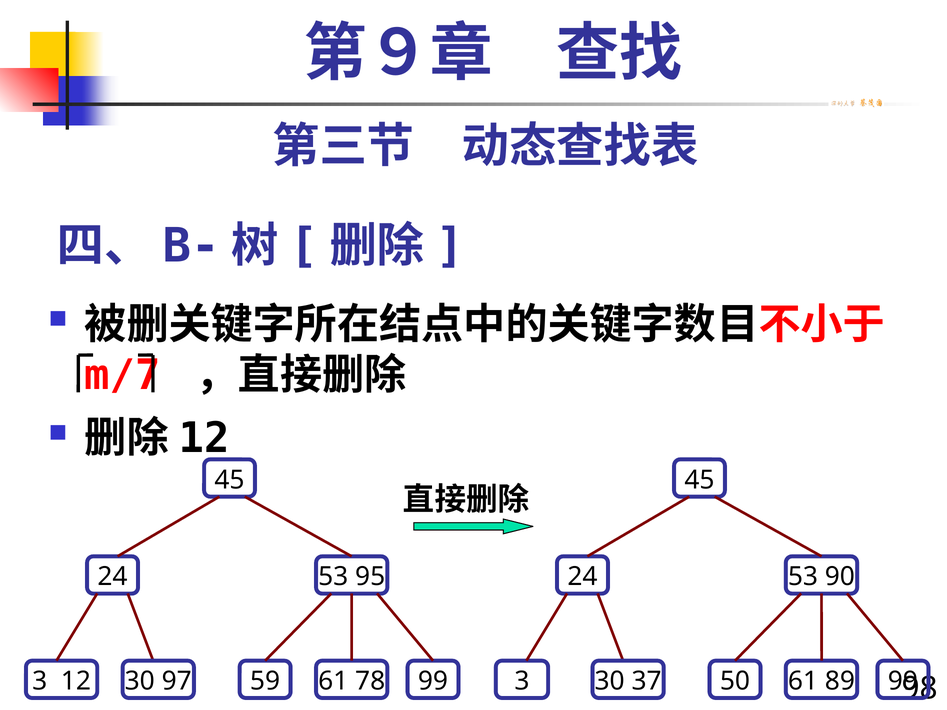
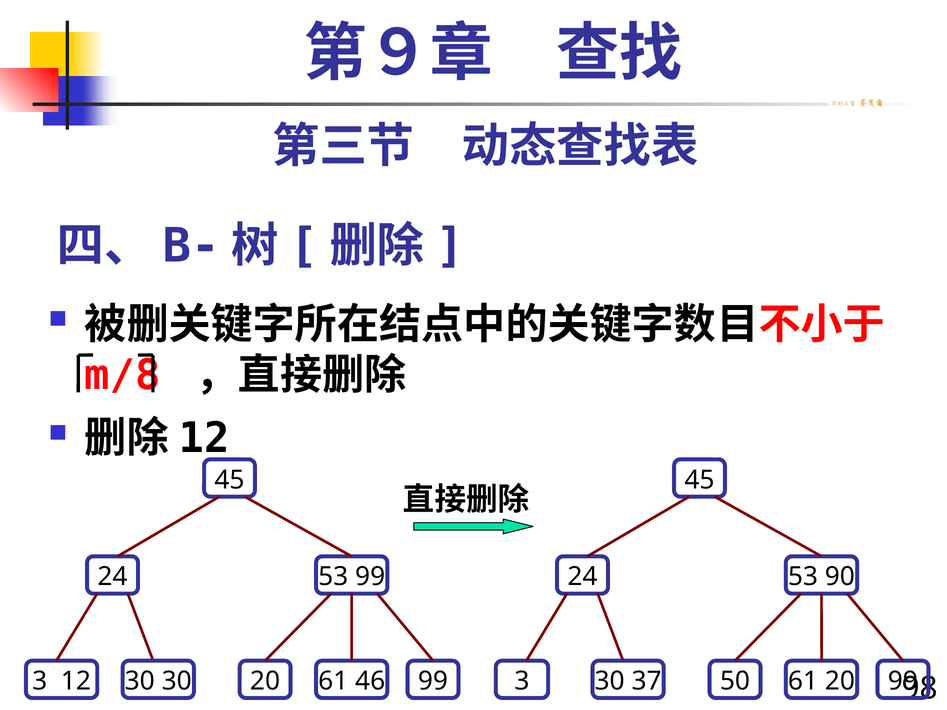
m/7: m/7 -> m/8
53 95: 95 -> 99
30 97: 97 -> 30
12 59: 59 -> 20
78: 78 -> 46
61 89: 89 -> 20
